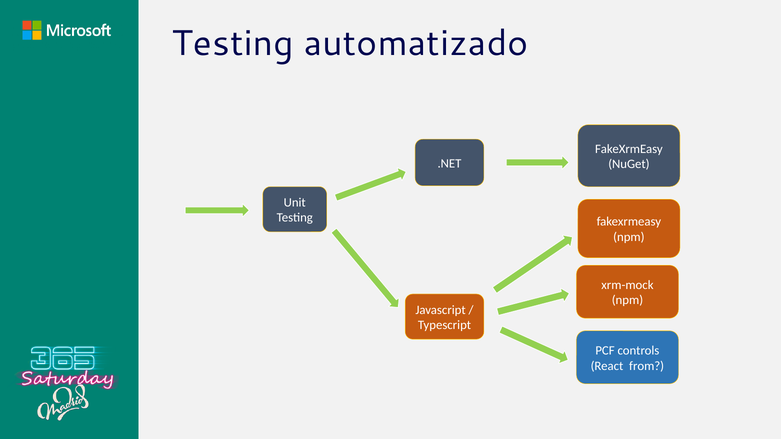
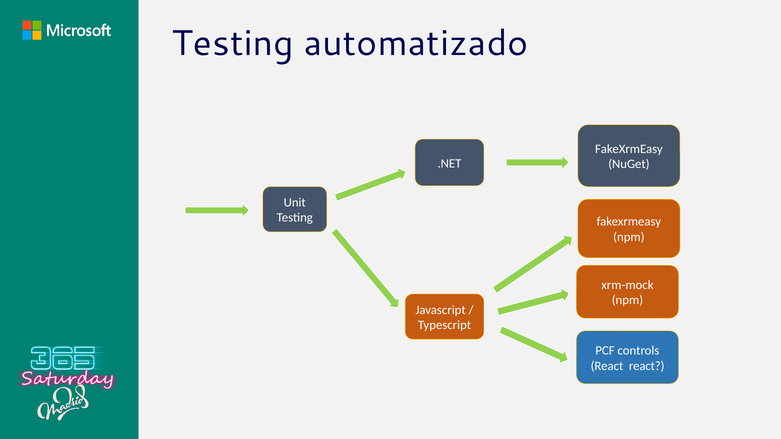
React from: from -> react
